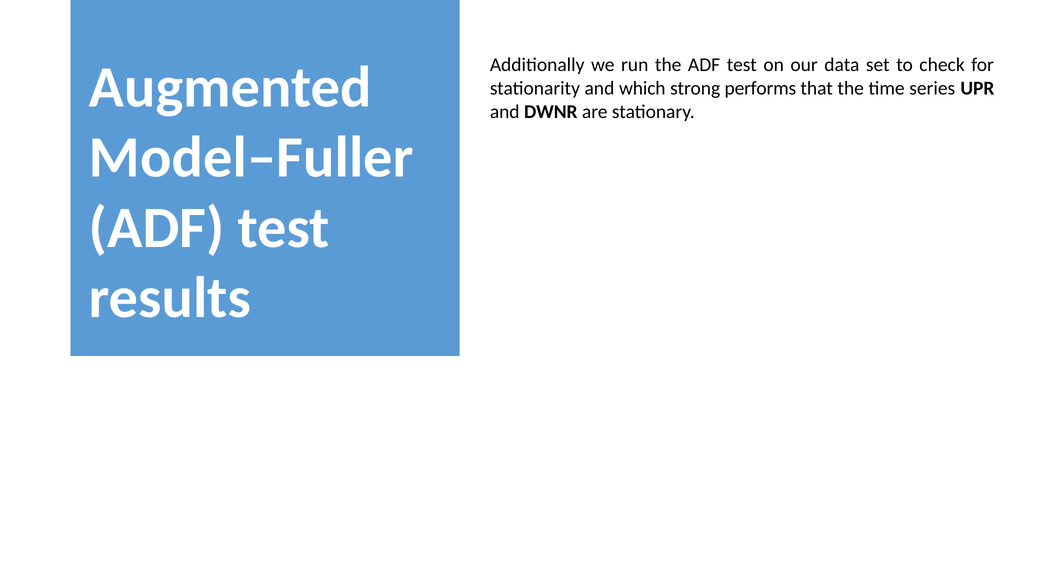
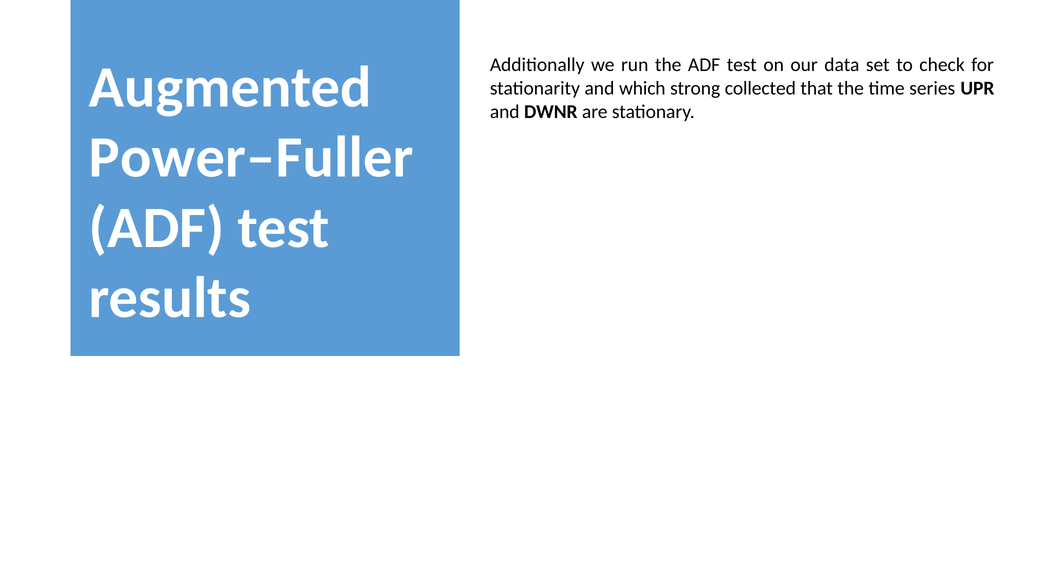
performs: performs -> collected
Model–Fuller: Model–Fuller -> Power–Fuller
